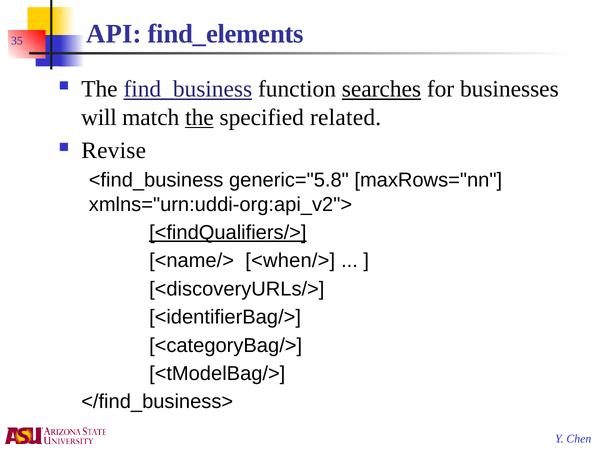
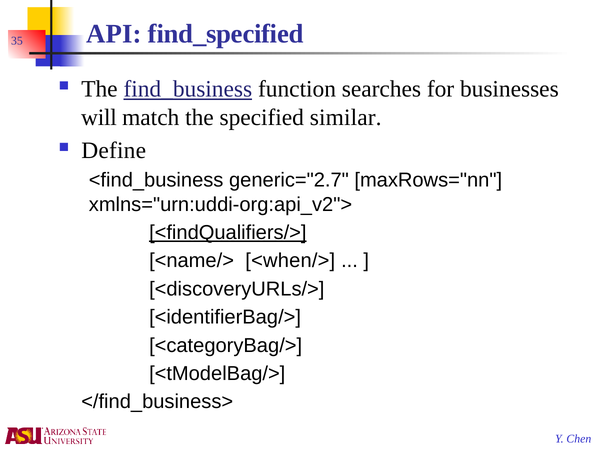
find_elements: find_elements -> find_specified
searches underline: present -> none
the at (199, 117) underline: present -> none
related: related -> similar
Revise: Revise -> Define
generic="5.8: generic="5.8 -> generic="2.7
